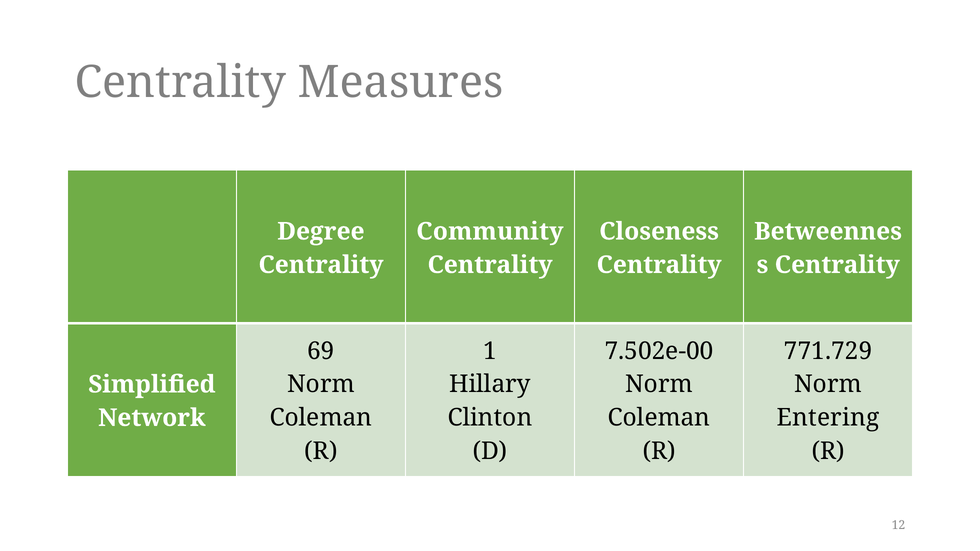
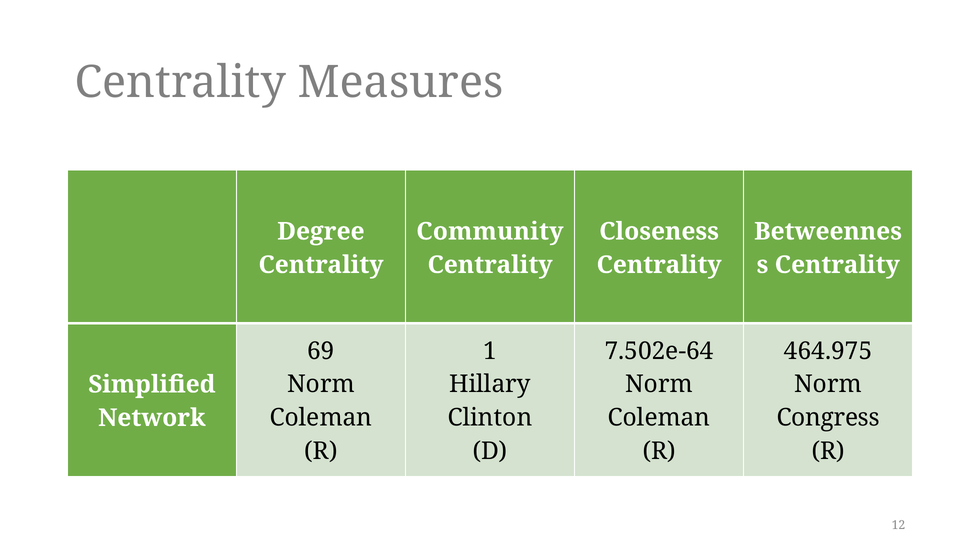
7.502e-00: 7.502e-00 -> 7.502e-64
771.729: 771.729 -> 464.975
Entering: Entering -> Congress
